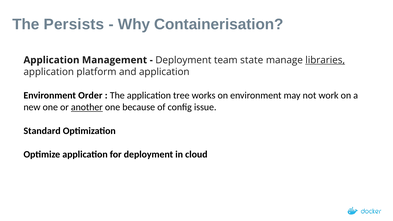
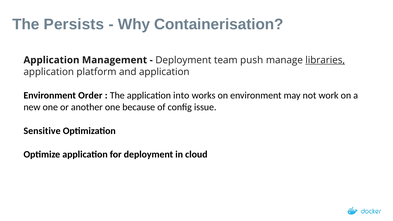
state: state -> push
tree: tree -> into
another underline: present -> none
Standard: Standard -> Sensitive
